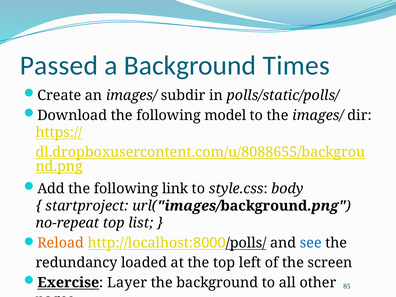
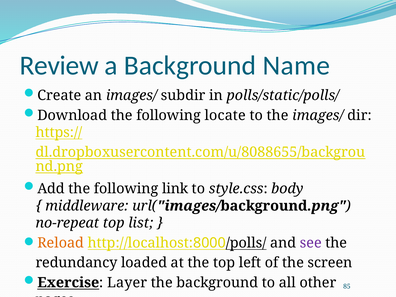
Passed: Passed -> Review
Times: Times -> Name
model: model -> locate
startproject: startproject -> middleware
see colour: blue -> purple
